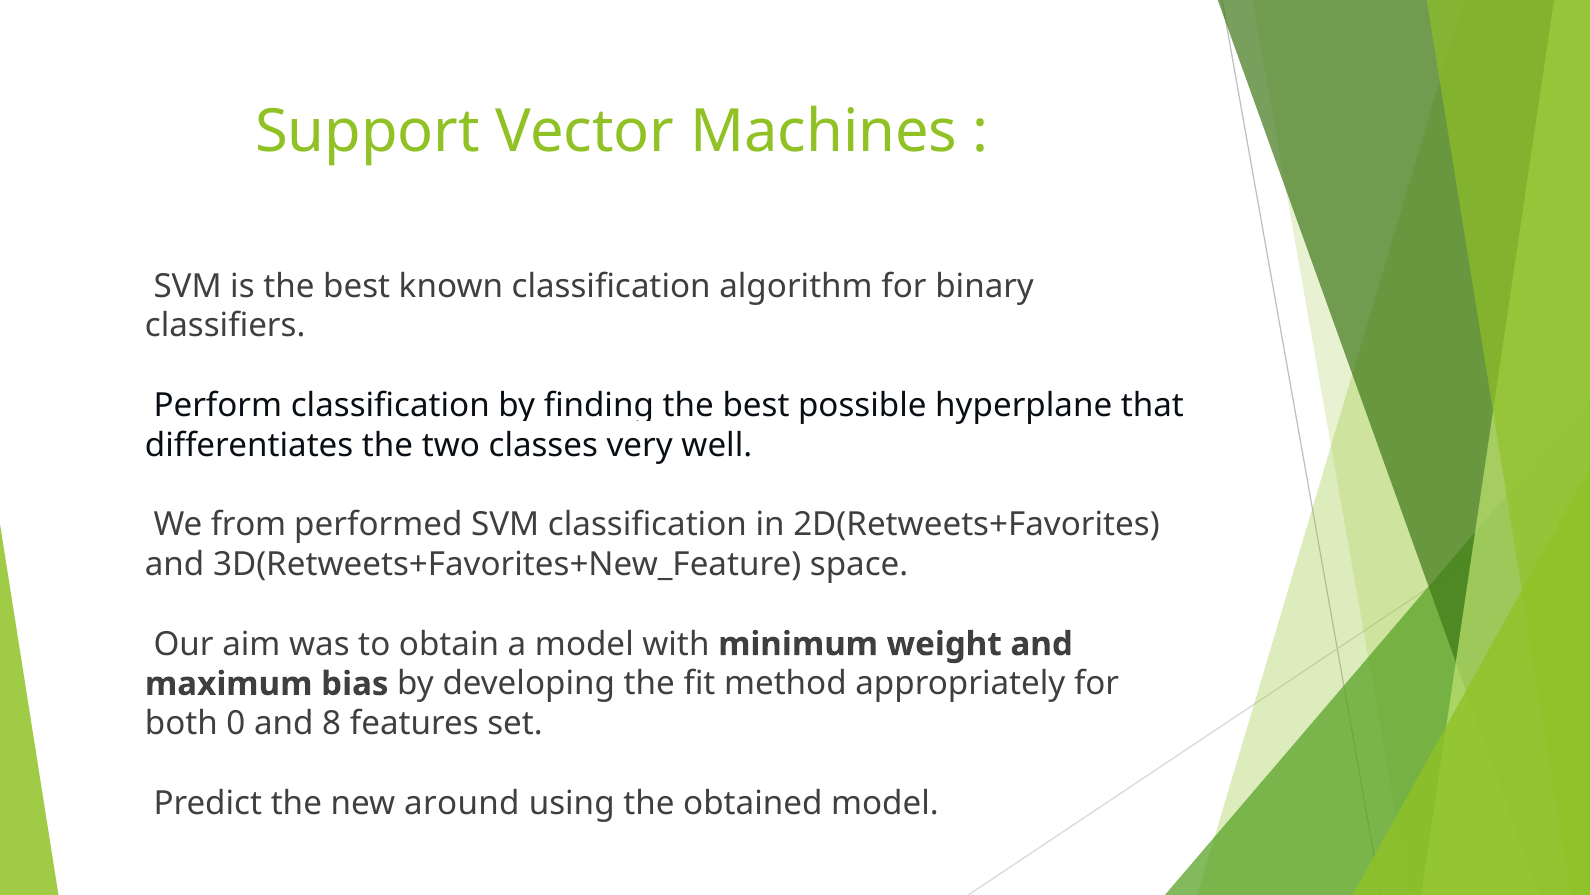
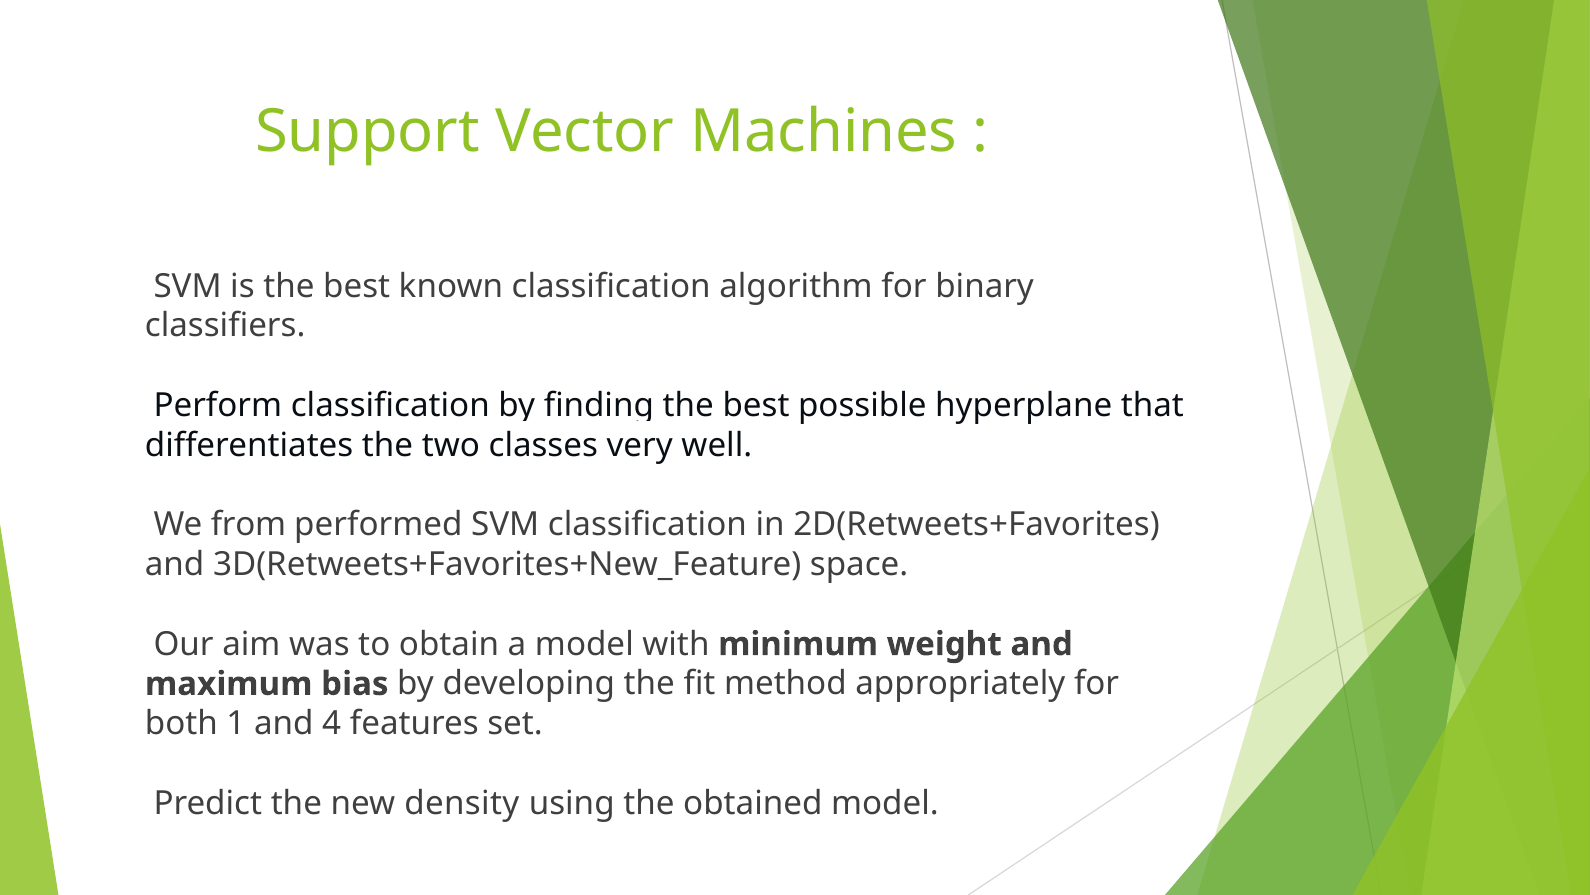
0: 0 -> 1
8: 8 -> 4
around: around -> density
